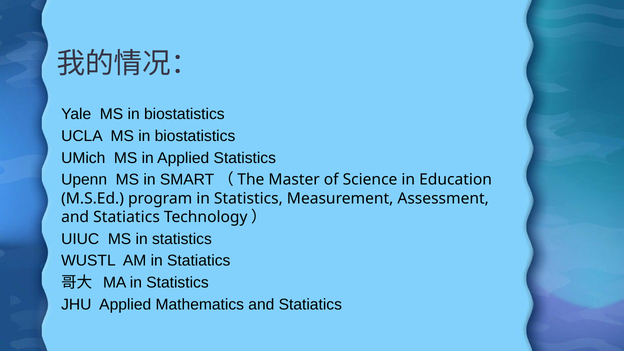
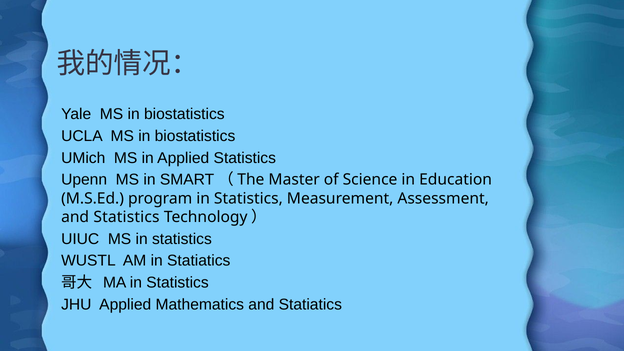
Statiatics at (127, 217): Statiatics -> Statistics
